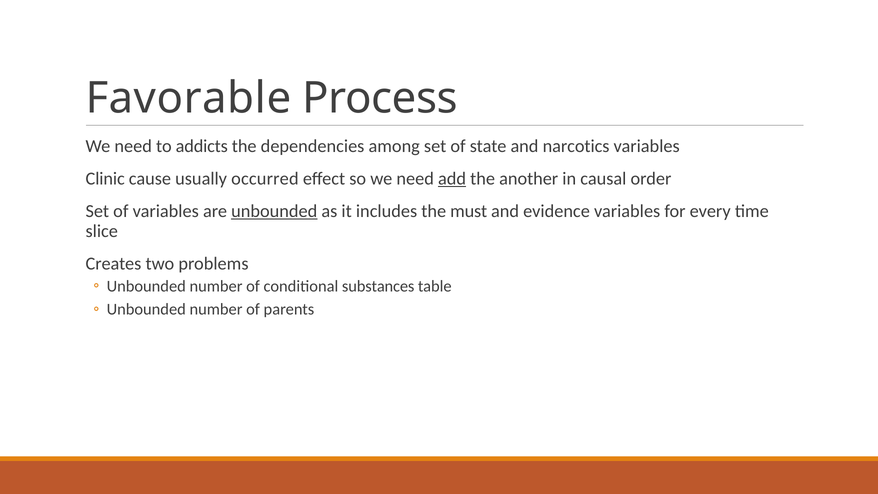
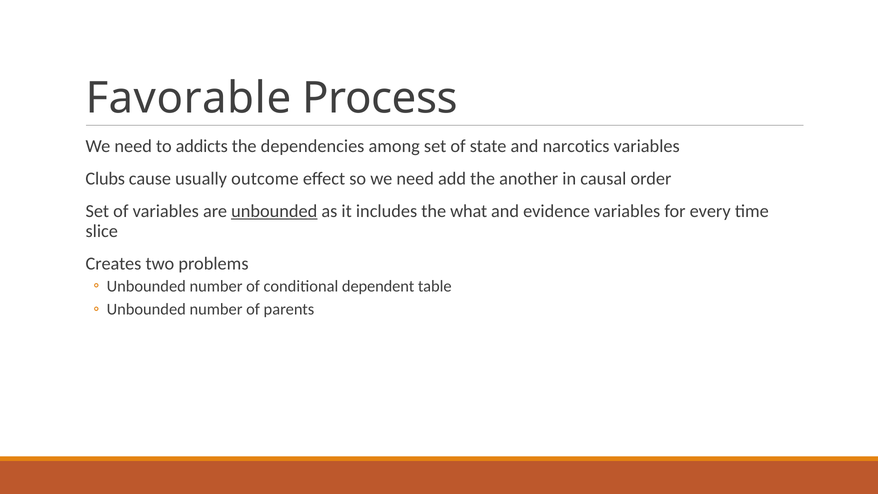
Clinic: Clinic -> Clubs
occurred: occurred -> outcome
add underline: present -> none
must: must -> what
substances: substances -> dependent
